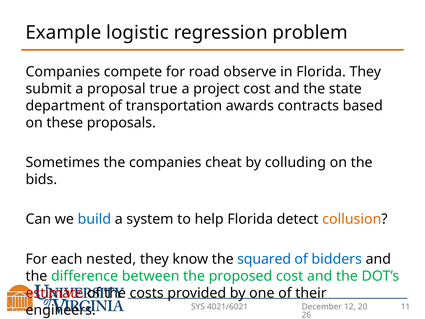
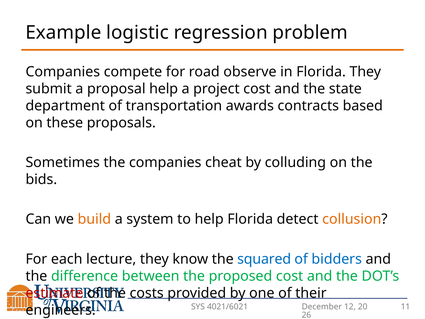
proposal true: true -> help
build colour: blue -> orange
nested: nested -> lecture
